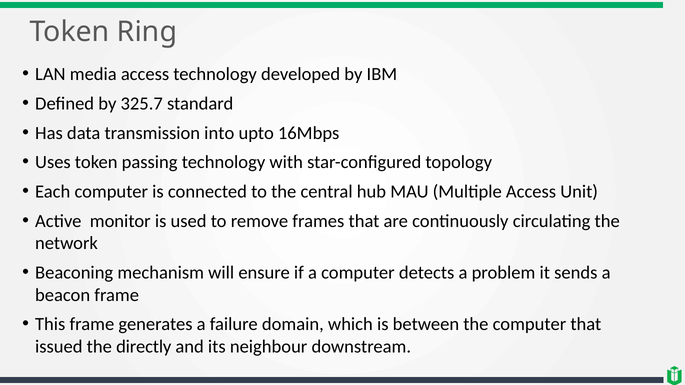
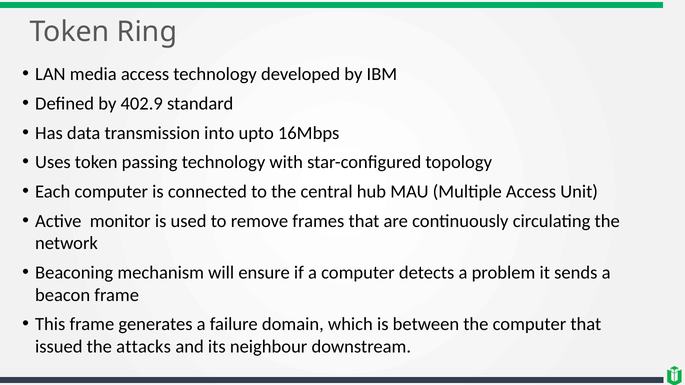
325.7: 325.7 -> 402.9
directly: directly -> attacks
